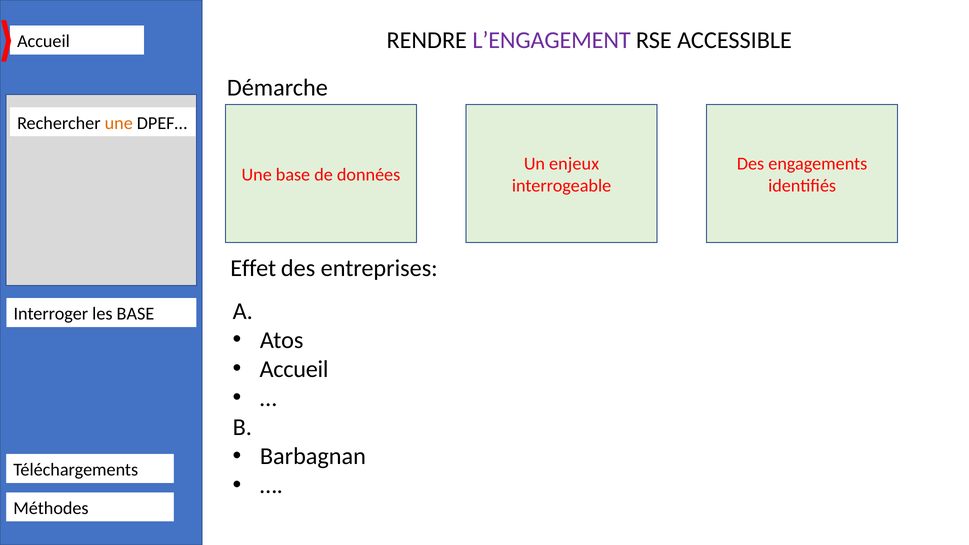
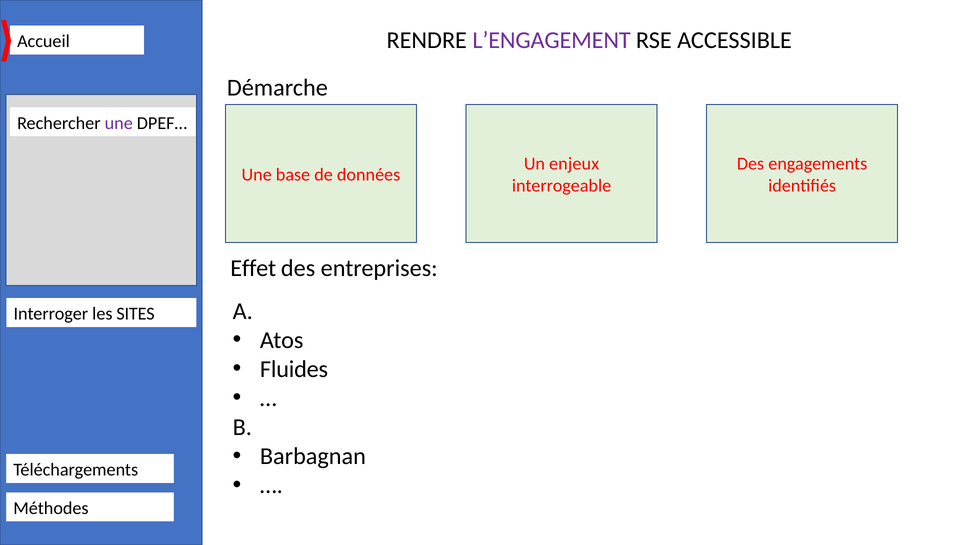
une at (119, 123) colour: orange -> purple
les BASE: BASE -> SITES
Accueil at (294, 369): Accueil -> Fluides
